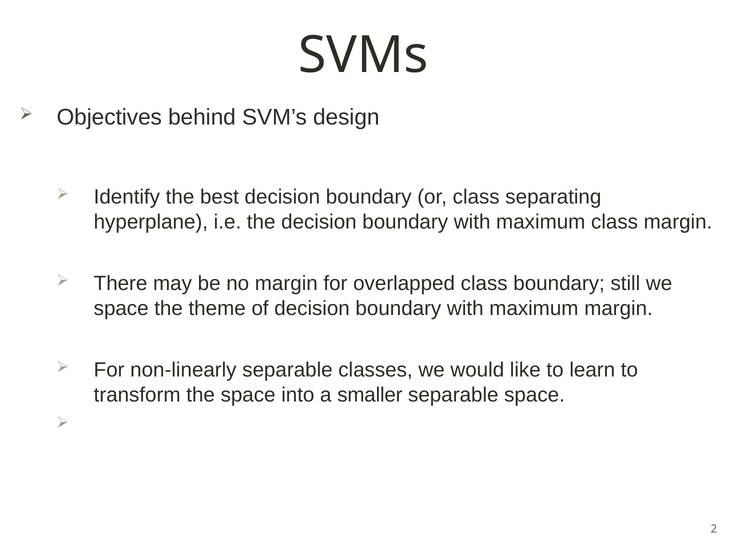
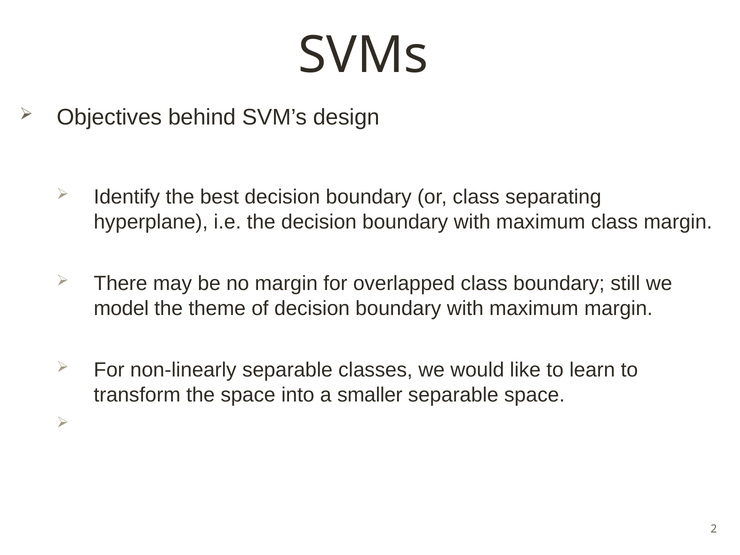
space at (121, 308): space -> model
